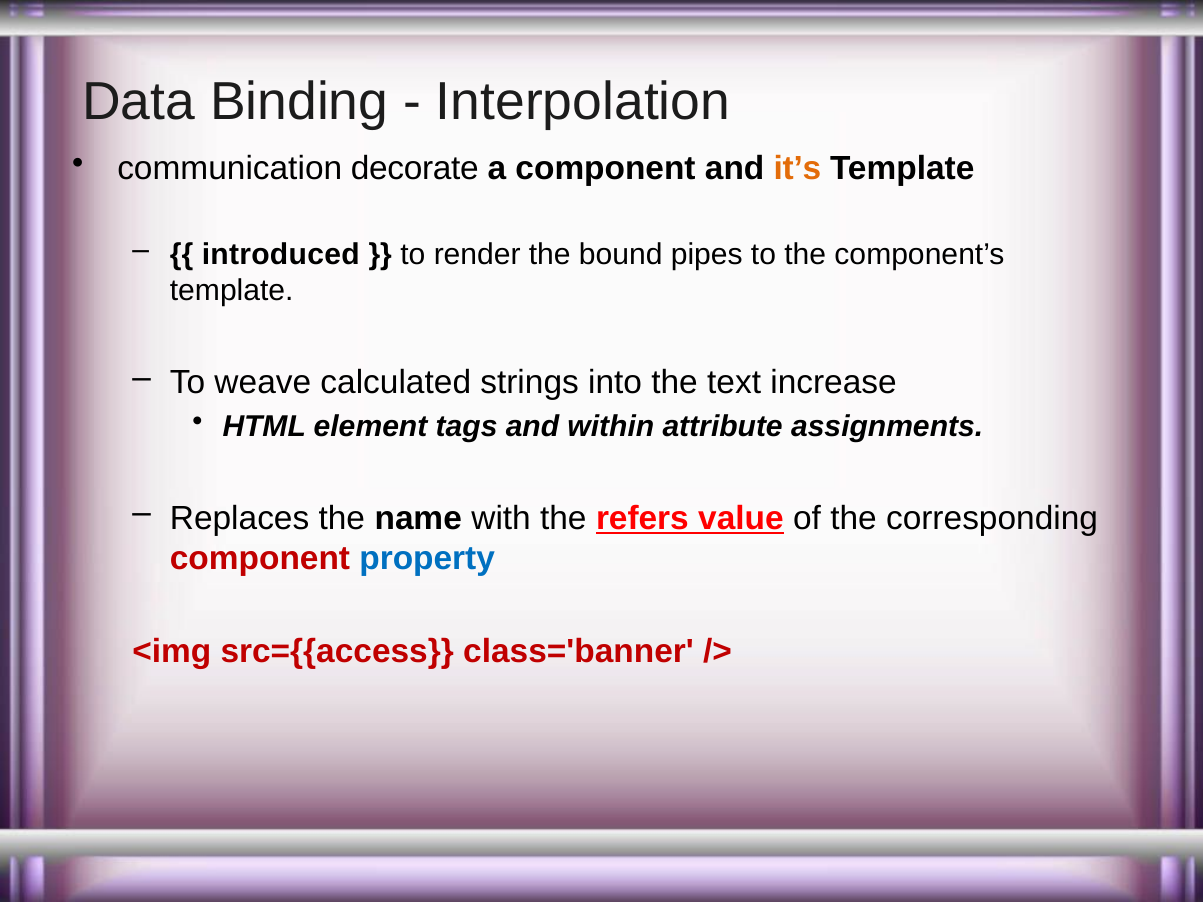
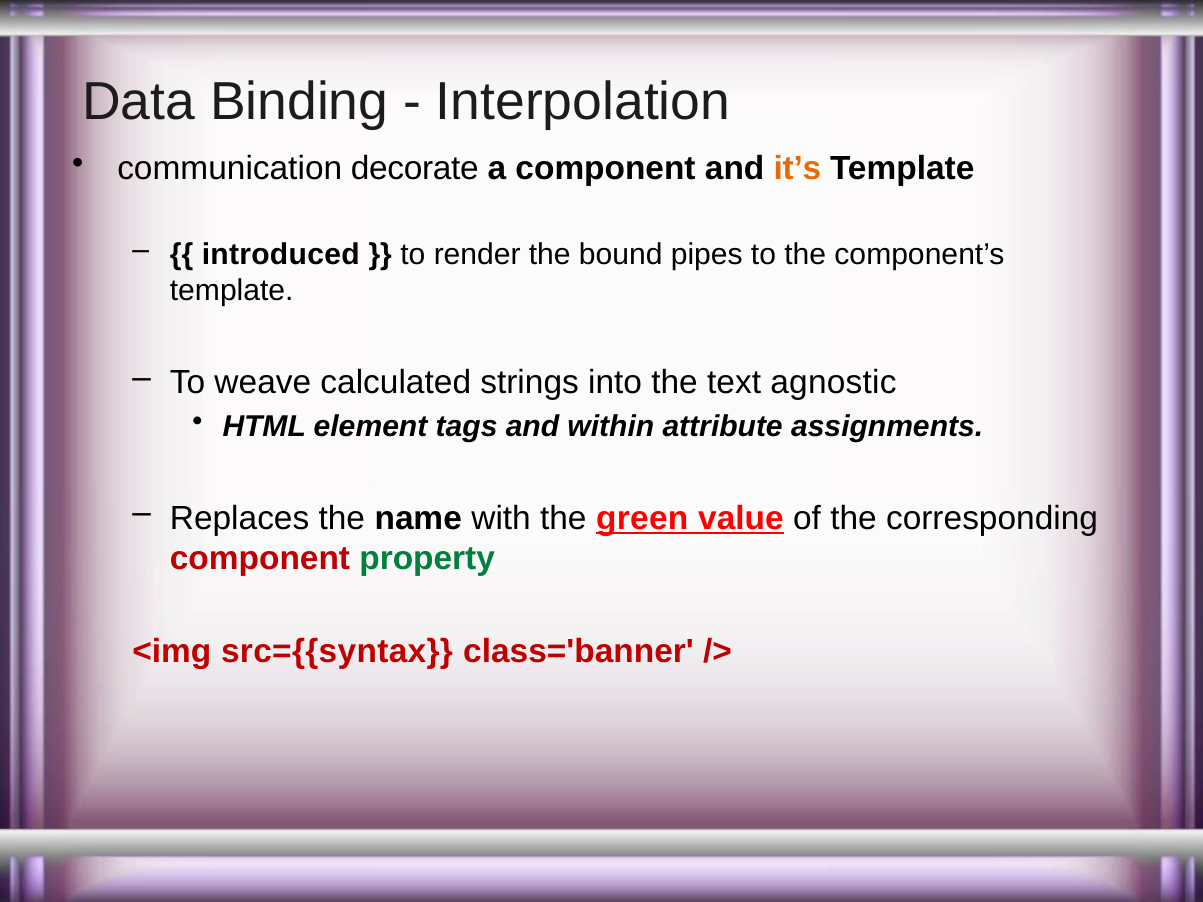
increase: increase -> agnostic
refers: refers -> green
property colour: blue -> green
src={{access: src={{access -> src={{syntax
